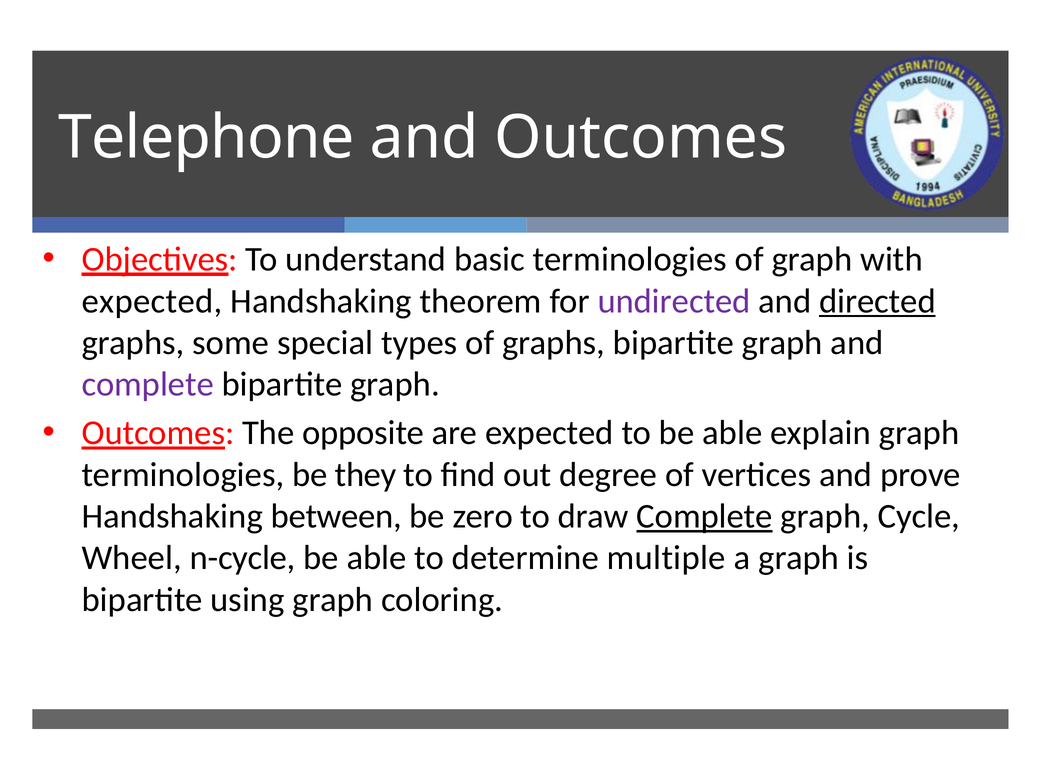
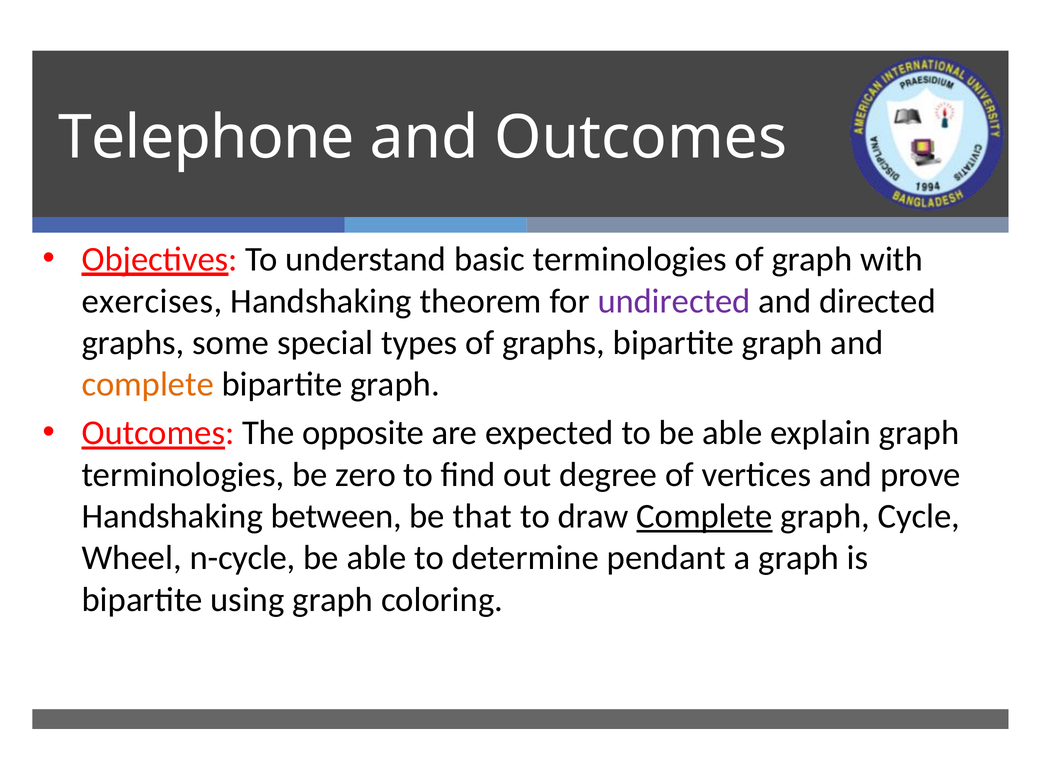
expected at (152, 301): expected -> exercises
directed underline: present -> none
complete at (148, 384) colour: purple -> orange
they: they -> zero
zero: zero -> that
multiple: multiple -> pendant
